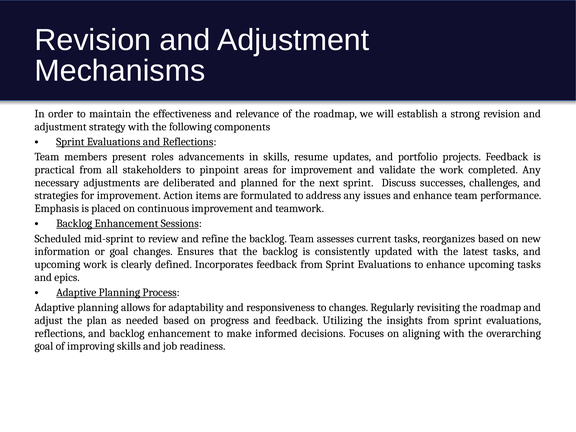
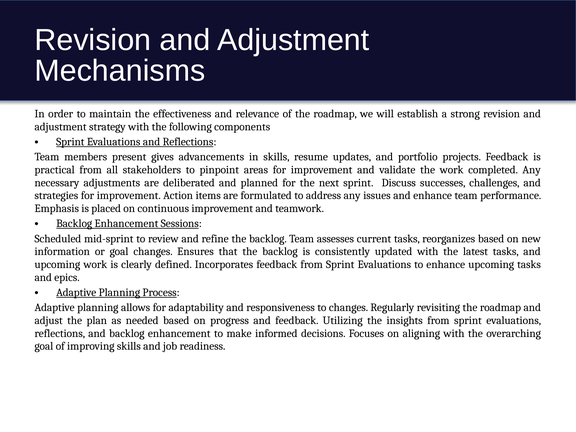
roles: roles -> gives
